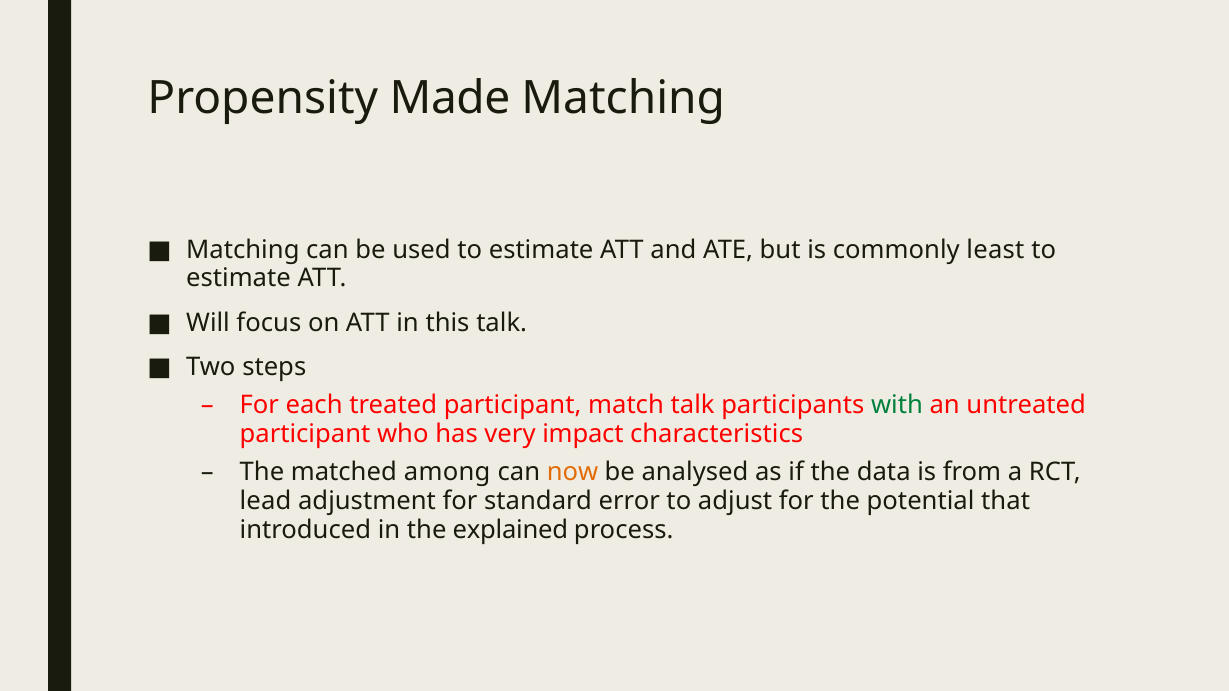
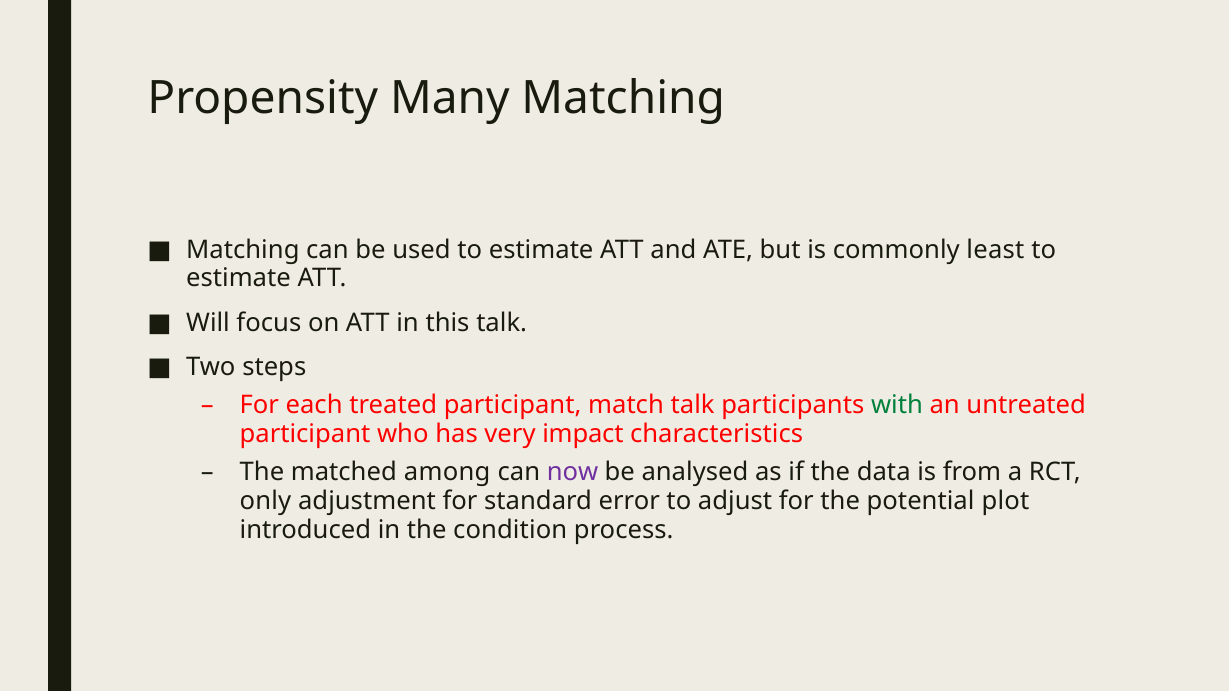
Made: Made -> Many
now colour: orange -> purple
lead: lead -> only
that: that -> plot
explained: explained -> condition
